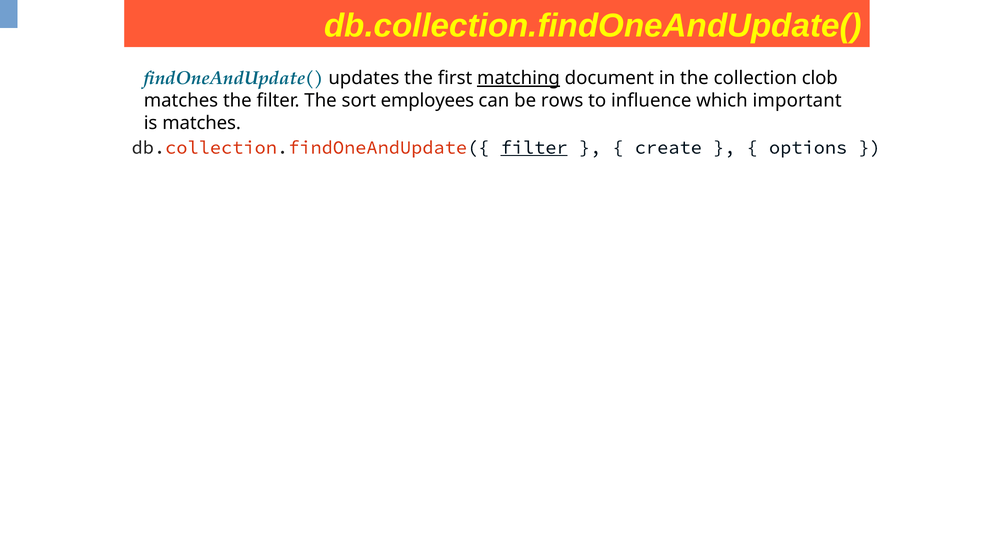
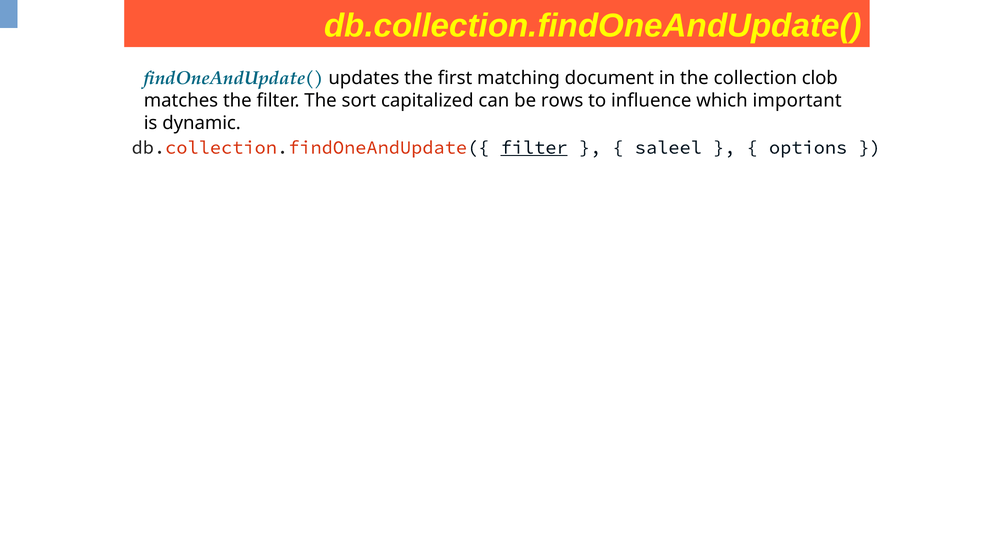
matching underline: present -> none
employees: employees -> capitalized
is matches: matches -> dynamic
create: create -> saleel
